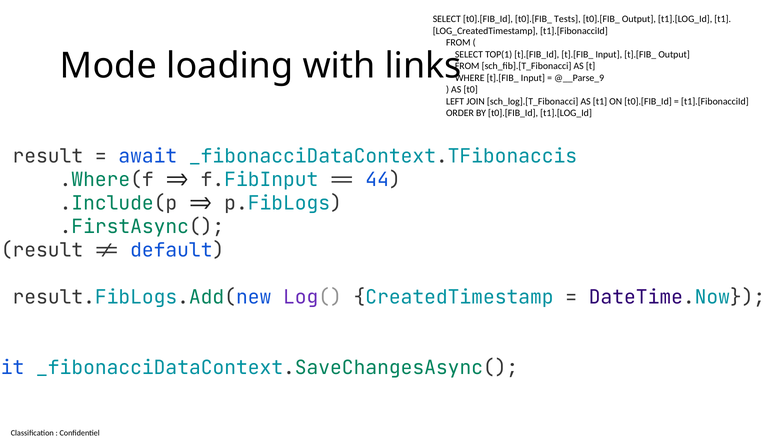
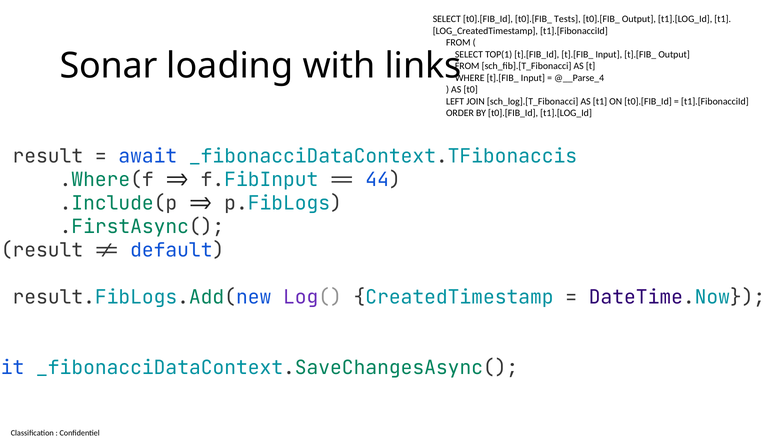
Mode: Mode -> Sonar
@__Parse_9: @__Parse_9 -> @__Parse_4
